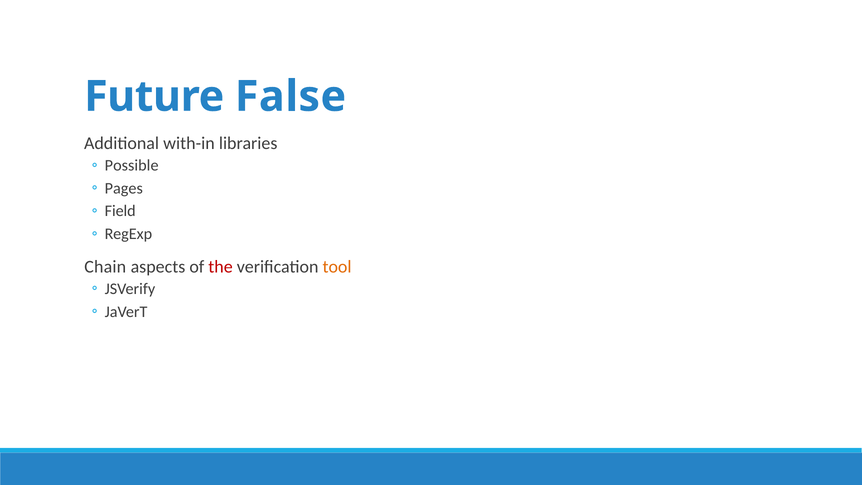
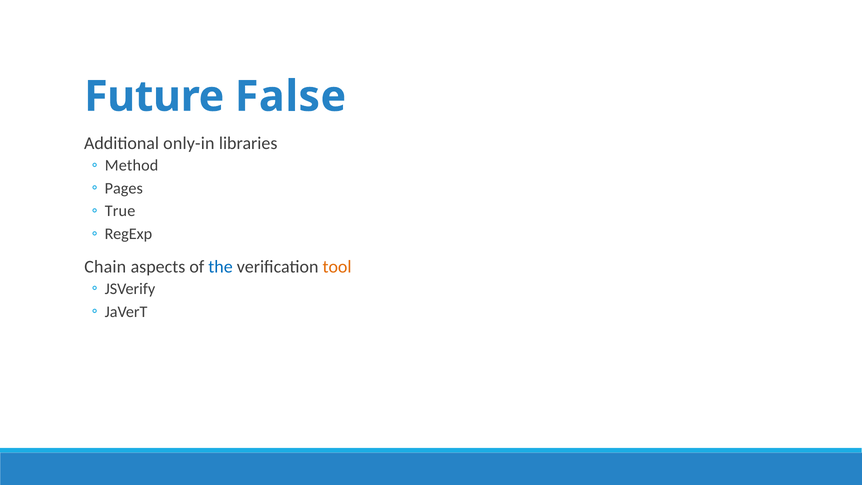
with-in: with-in -> only-in
Possible: Possible -> Method
Field: Field -> True
the colour: red -> blue
